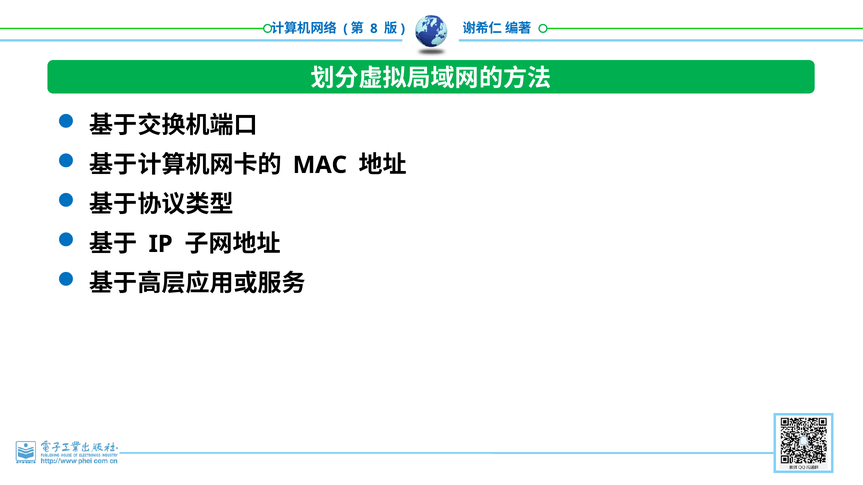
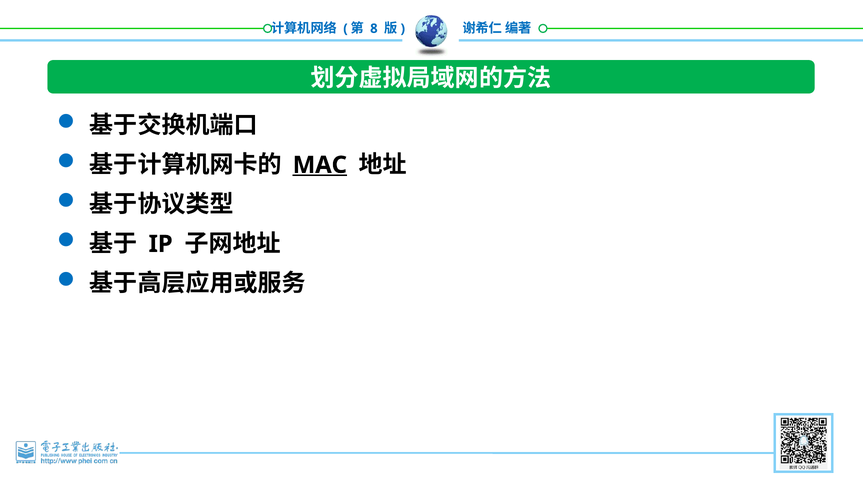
MAC underline: none -> present
